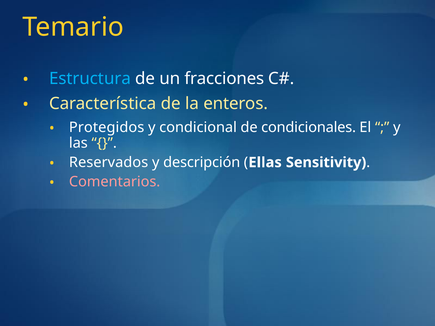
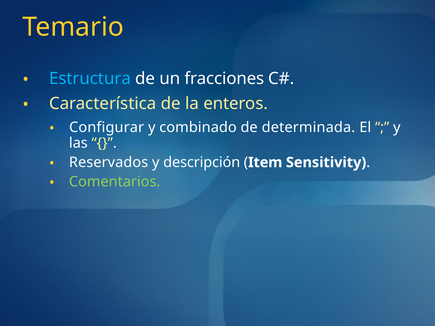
Protegidos: Protegidos -> Configurar
condicional: condicional -> combinado
condicionales: condicionales -> determinada
Ellas: Ellas -> Item
Comentarios colour: pink -> light green
